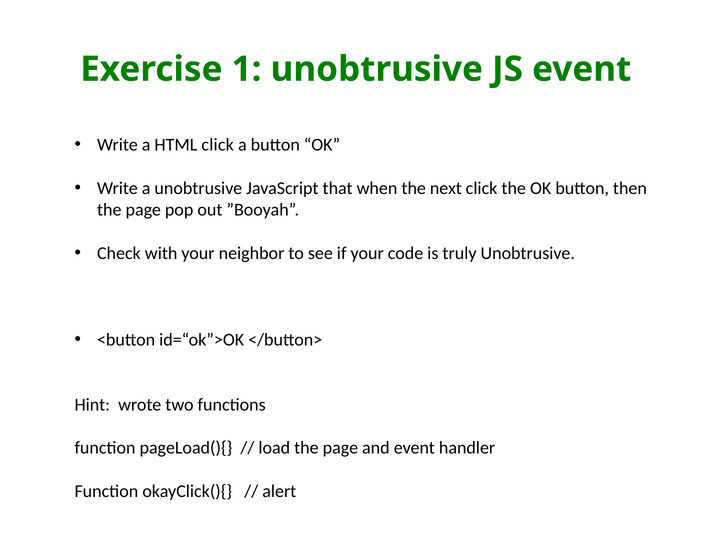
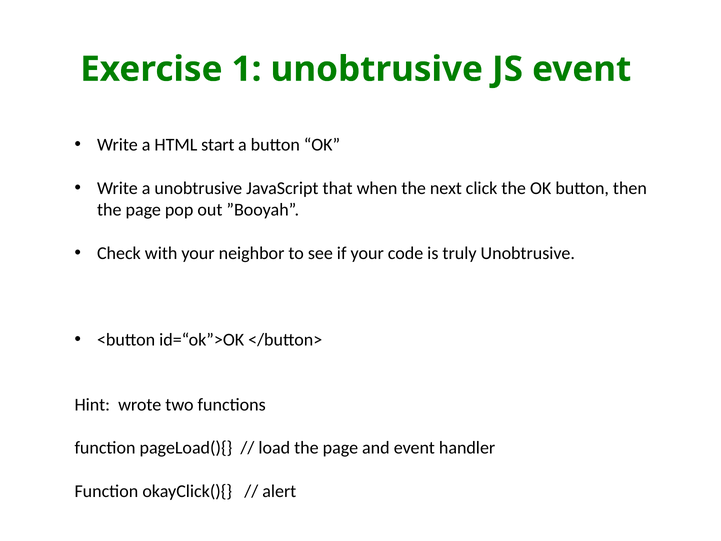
HTML click: click -> start
